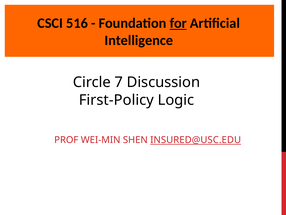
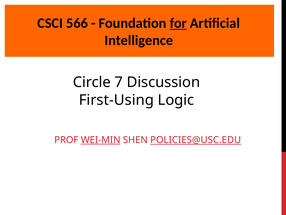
516: 516 -> 566
First-Policy: First-Policy -> First-Using
WEI-MIN underline: none -> present
INSURED@USC.EDU: INSURED@USC.EDU -> POLICIES@USC.EDU
